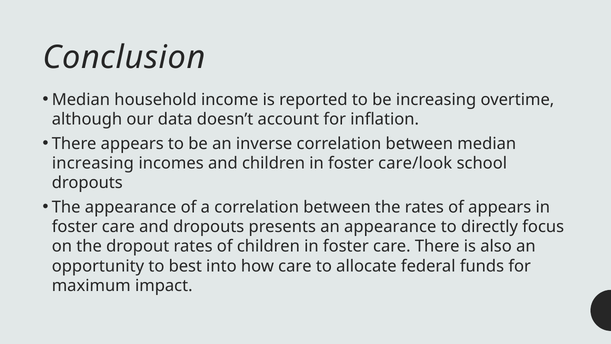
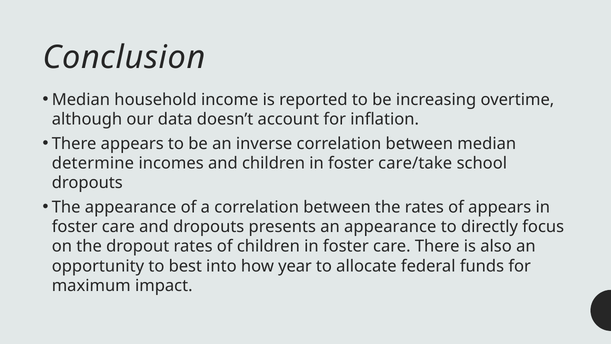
increasing at (93, 163): increasing -> determine
care/look: care/look -> care/take
how care: care -> year
